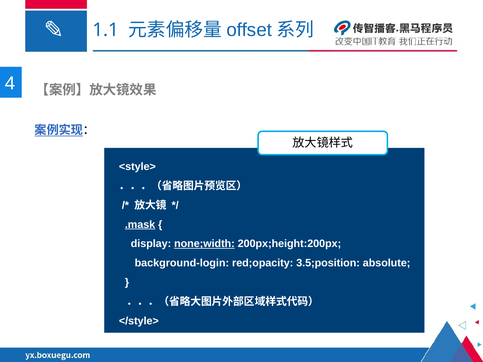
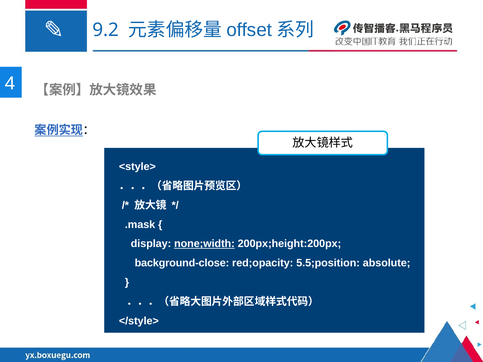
1.1: 1.1 -> 9.2
.mask underline: present -> none
background-login: background-login -> background-close
3.5;position: 3.5;position -> 5.5;position
